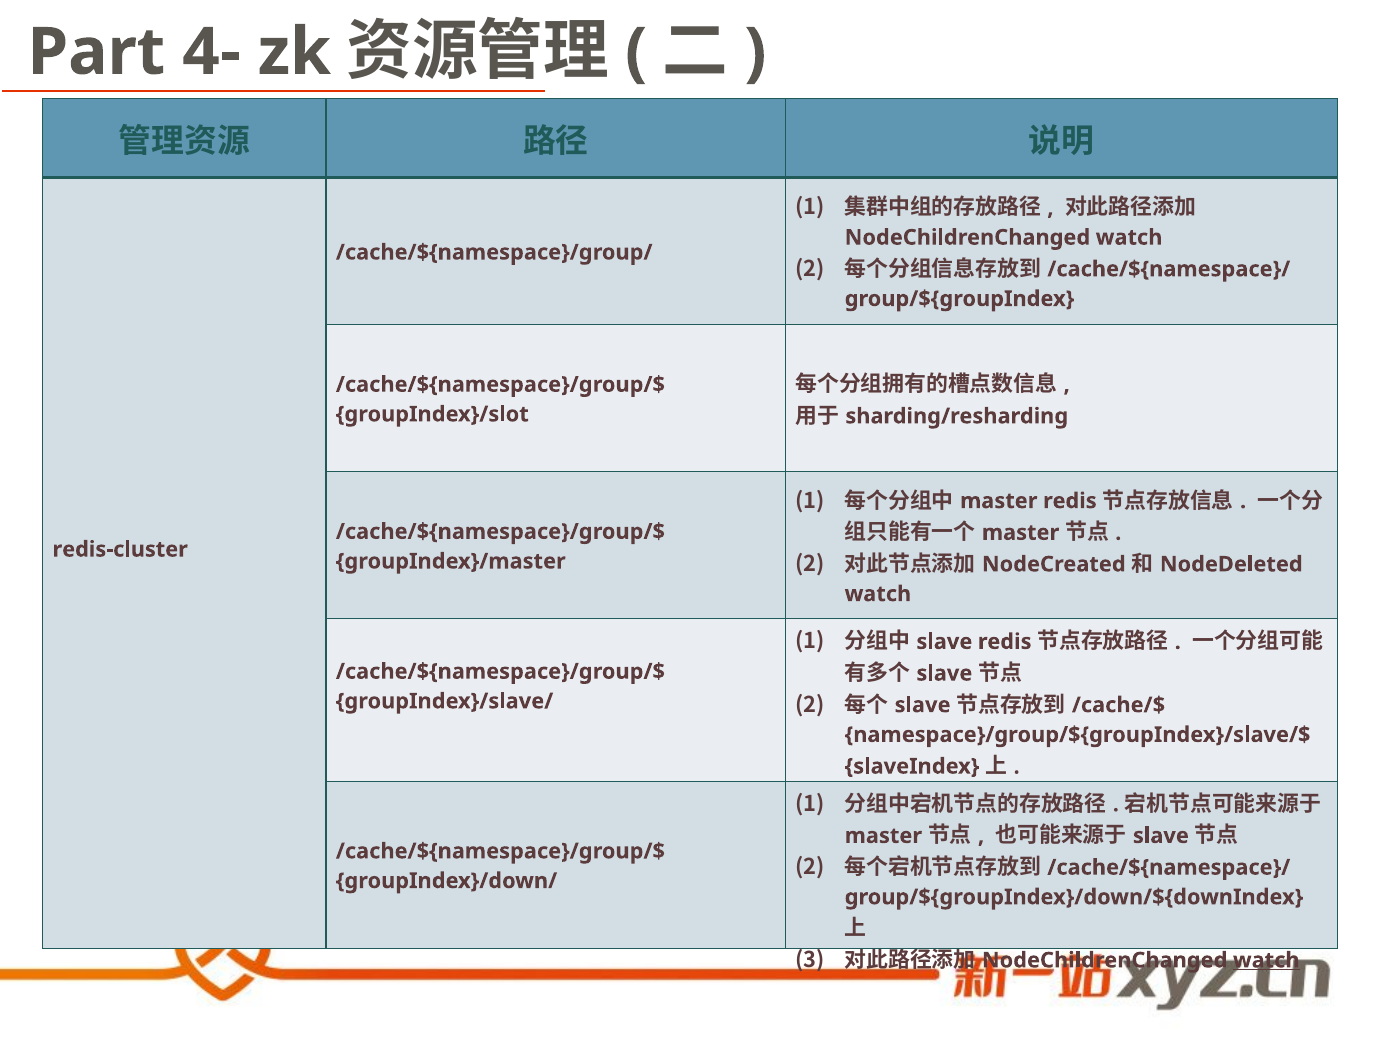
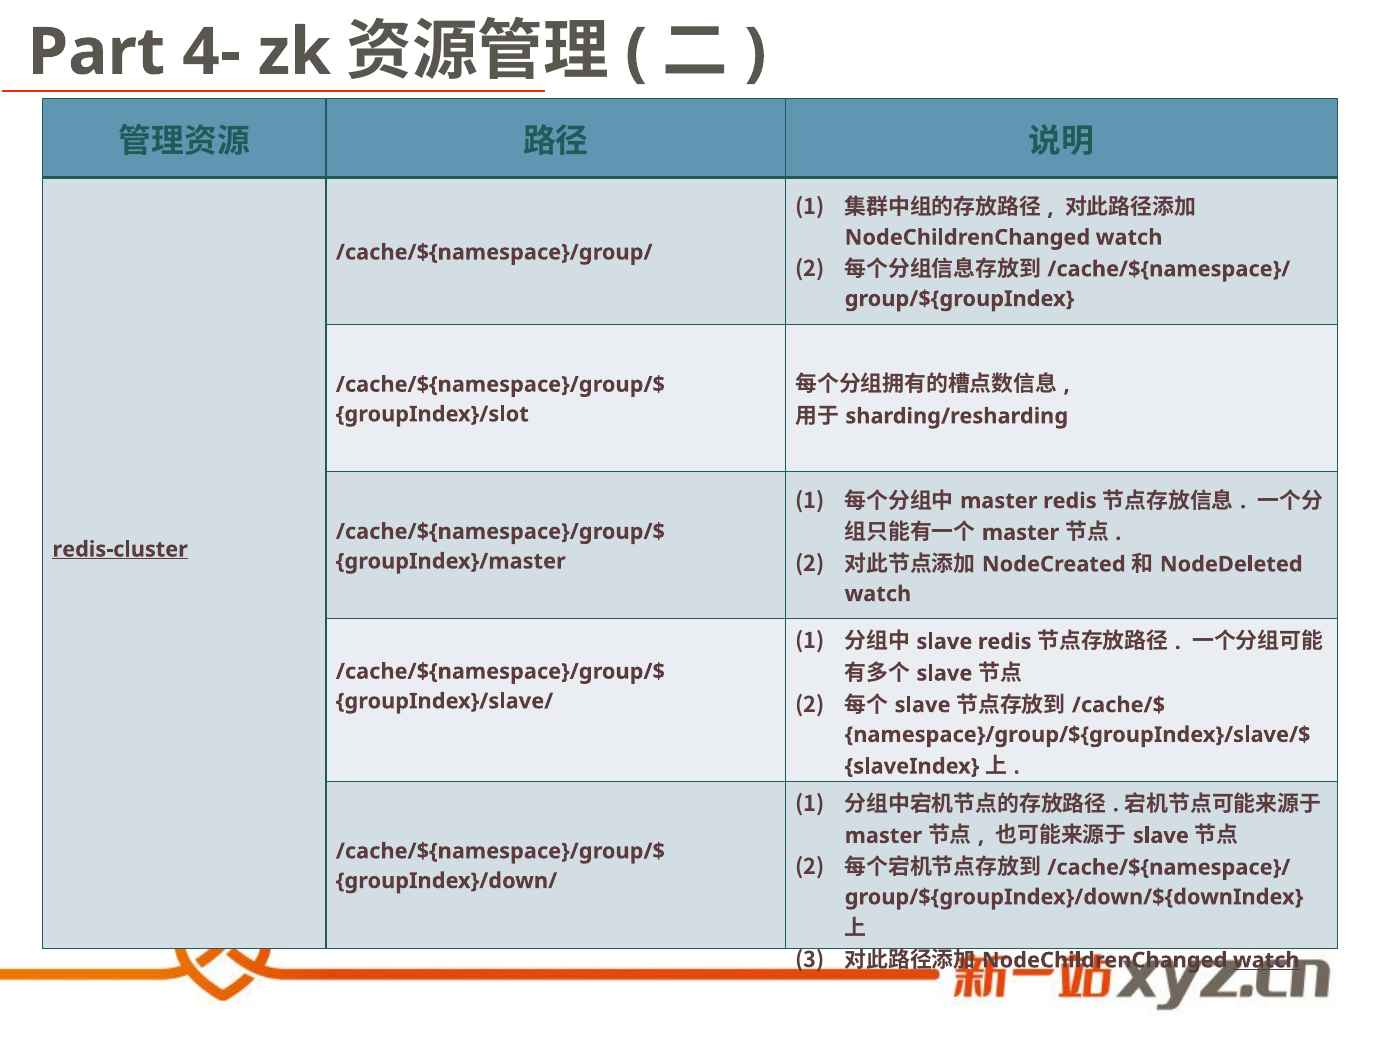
redis-cluster underline: none -> present
